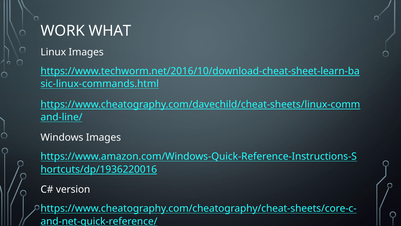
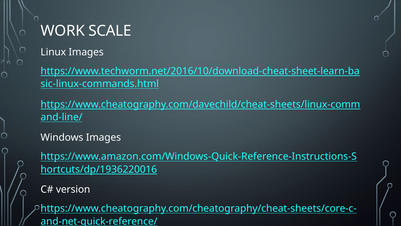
WHAT: WHAT -> SCALE
